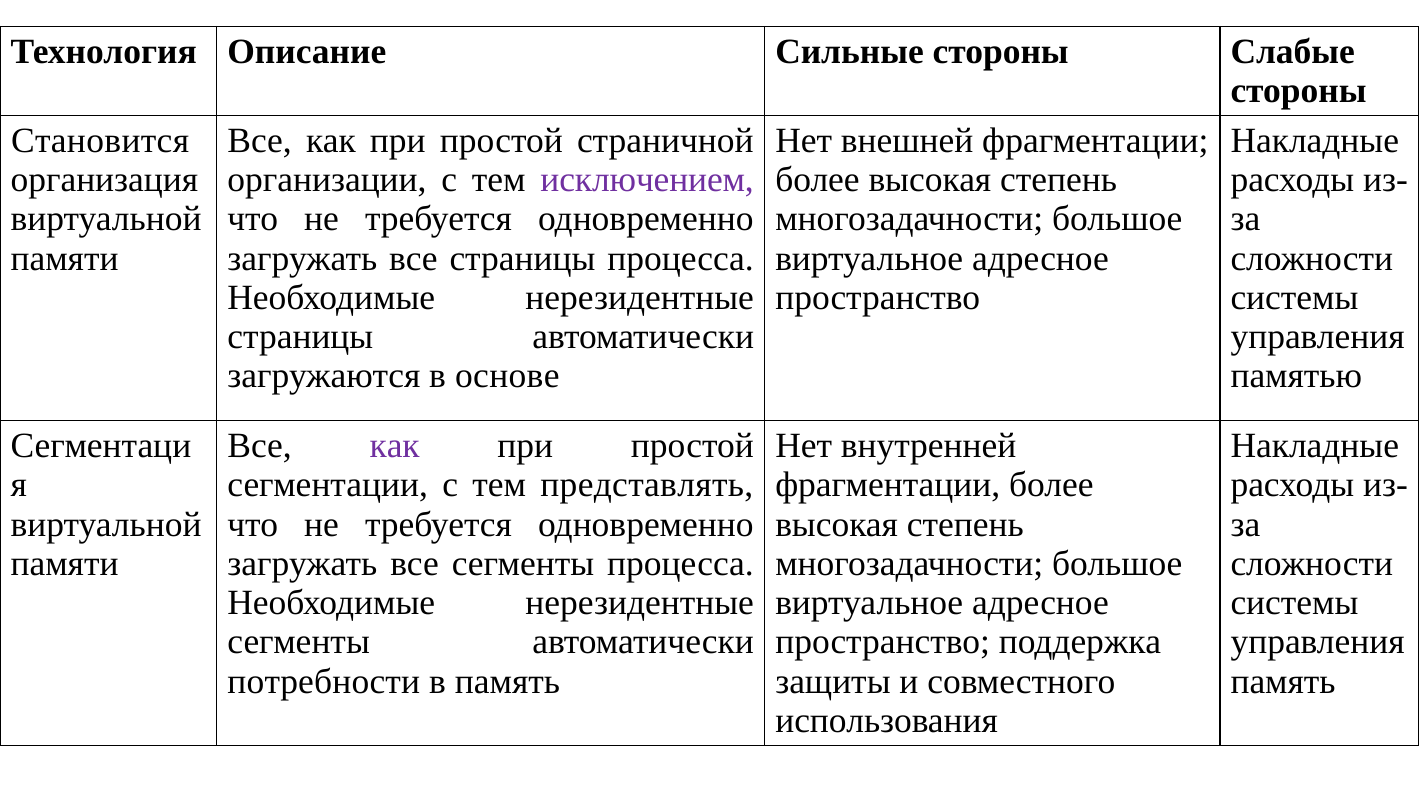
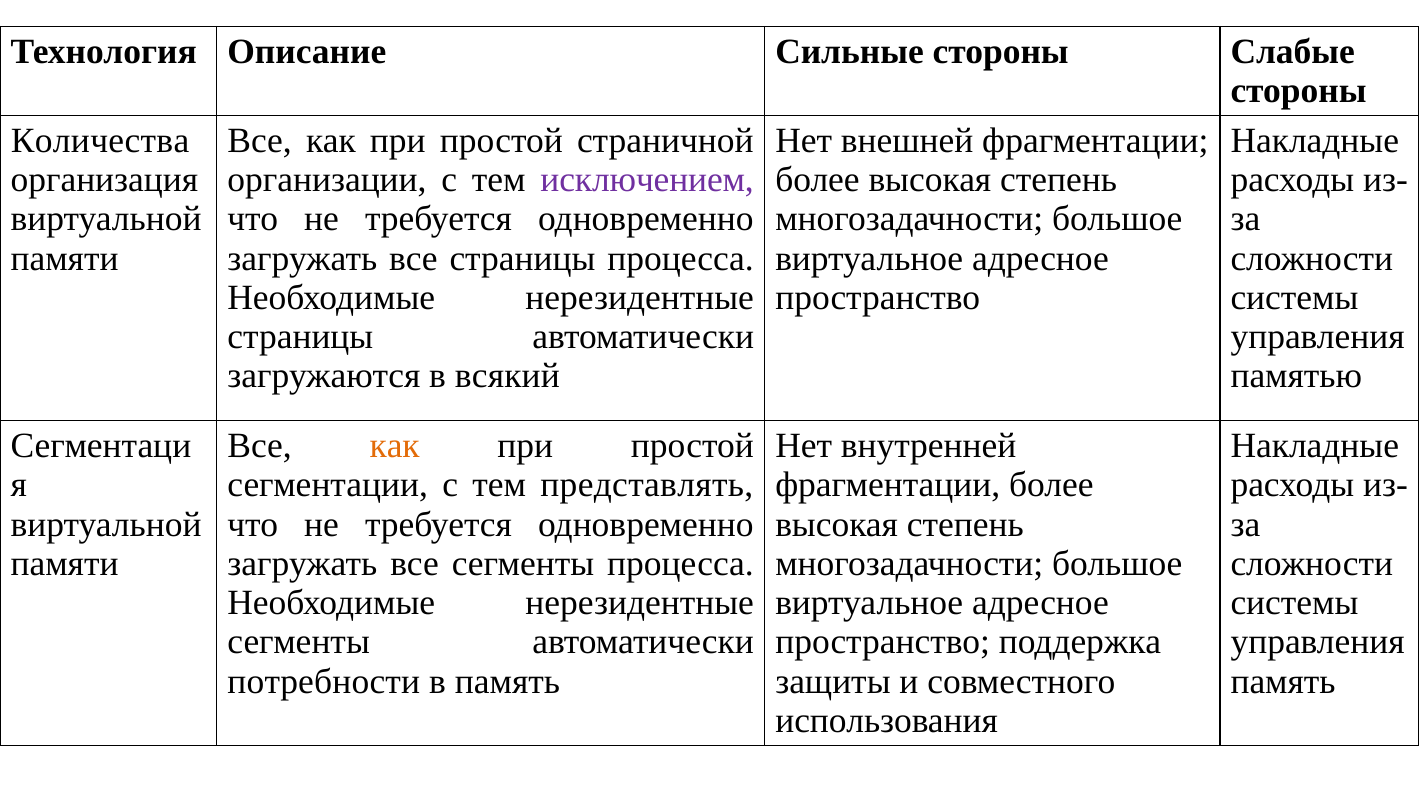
Становится: Становится -> Количества
основе: основе -> всякий
как at (395, 446) colour: purple -> orange
